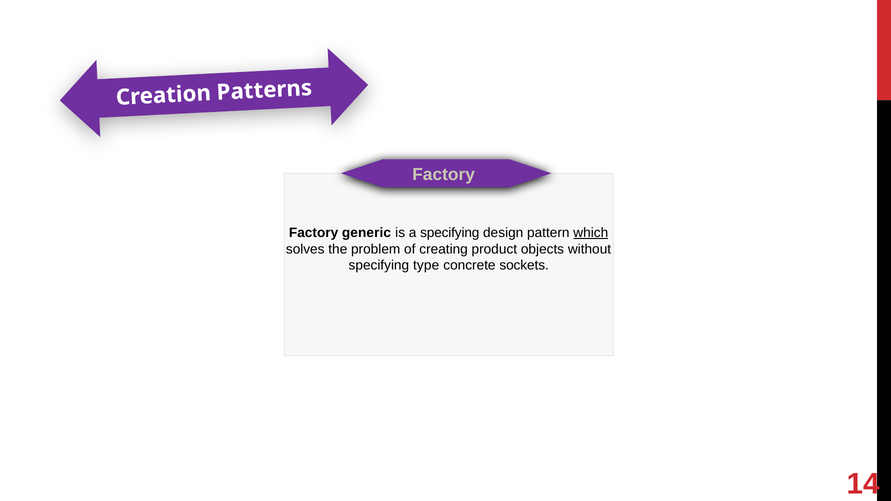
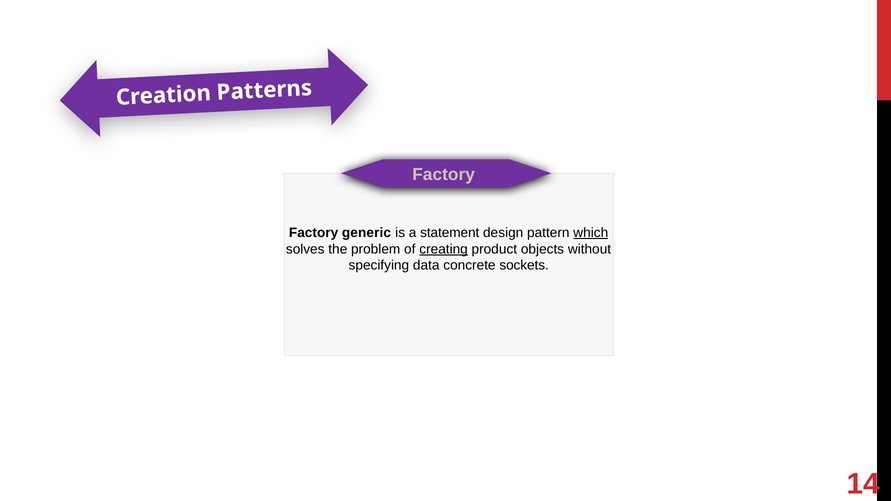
a specifying: specifying -> statement
creating underline: none -> present
type: type -> data
